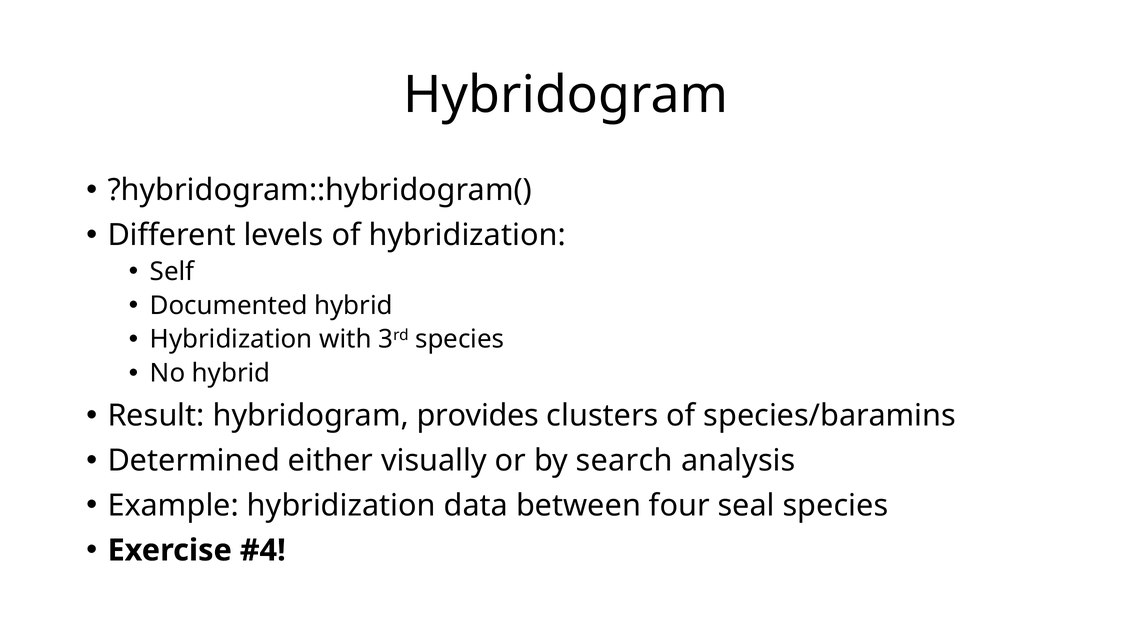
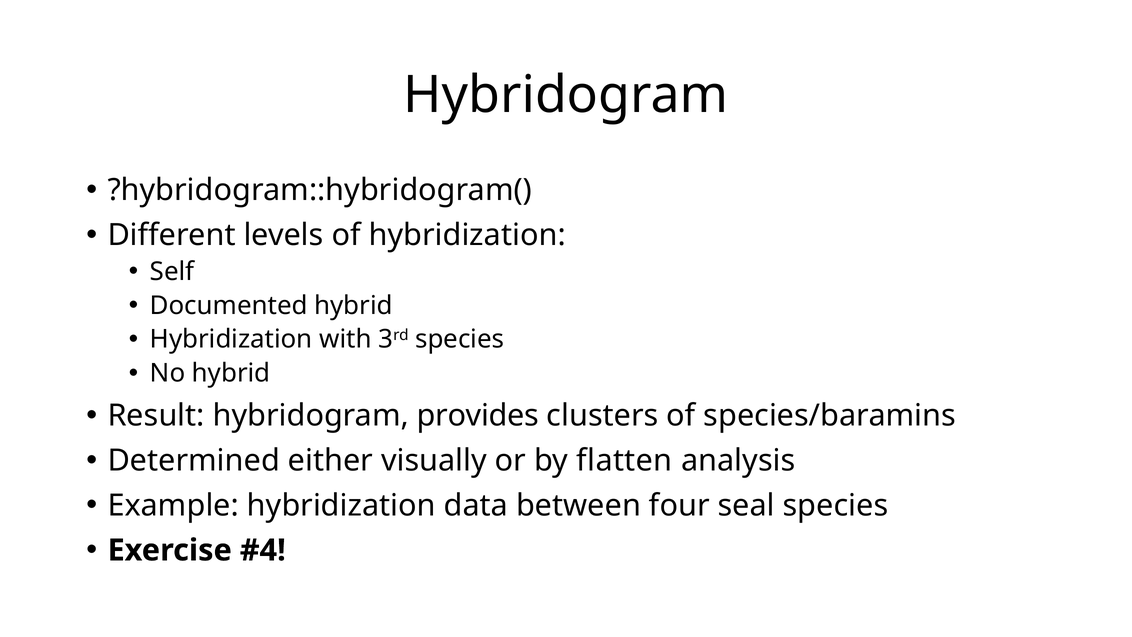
search: search -> flatten
